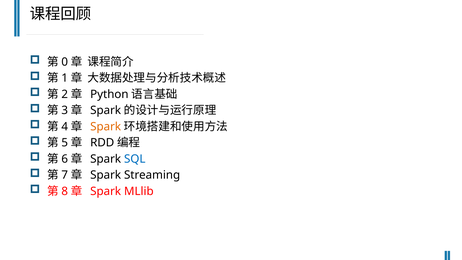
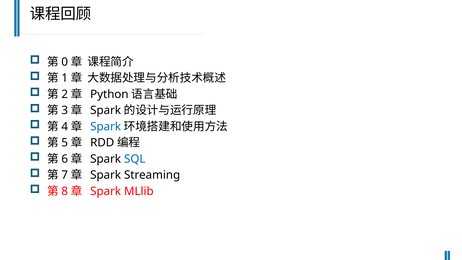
Spark at (106, 127) colour: orange -> blue
